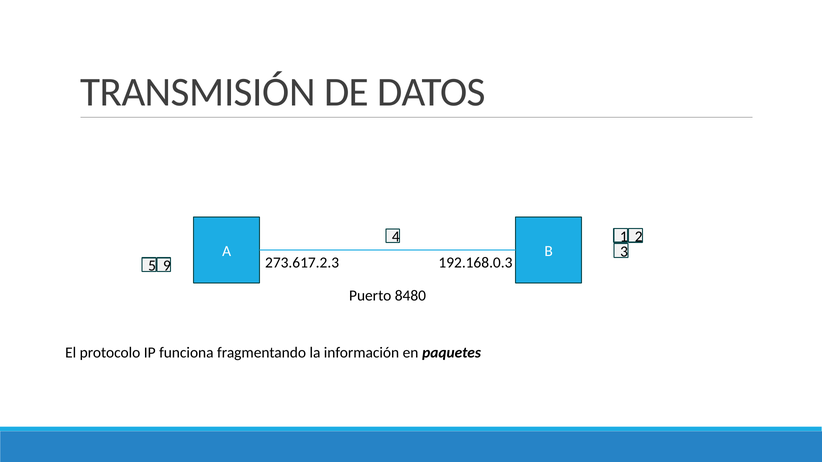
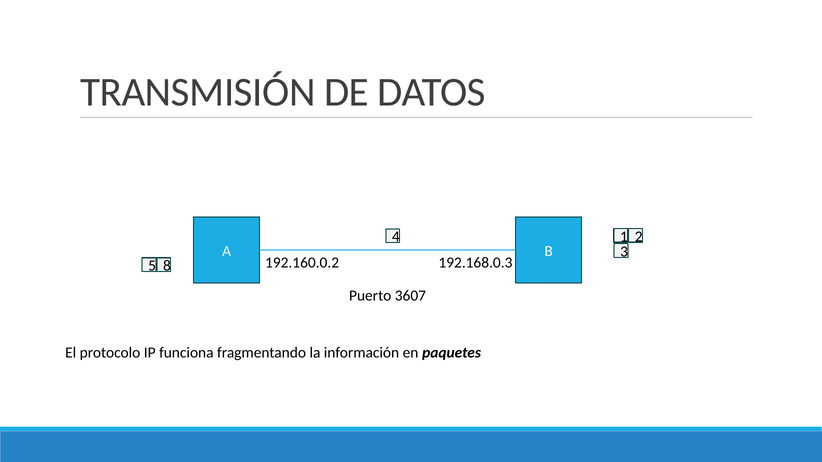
273.617.2.3: 273.617.2.3 -> 192.160.0.2
9: 9 -> 8
8480: 8480 -> 3607
